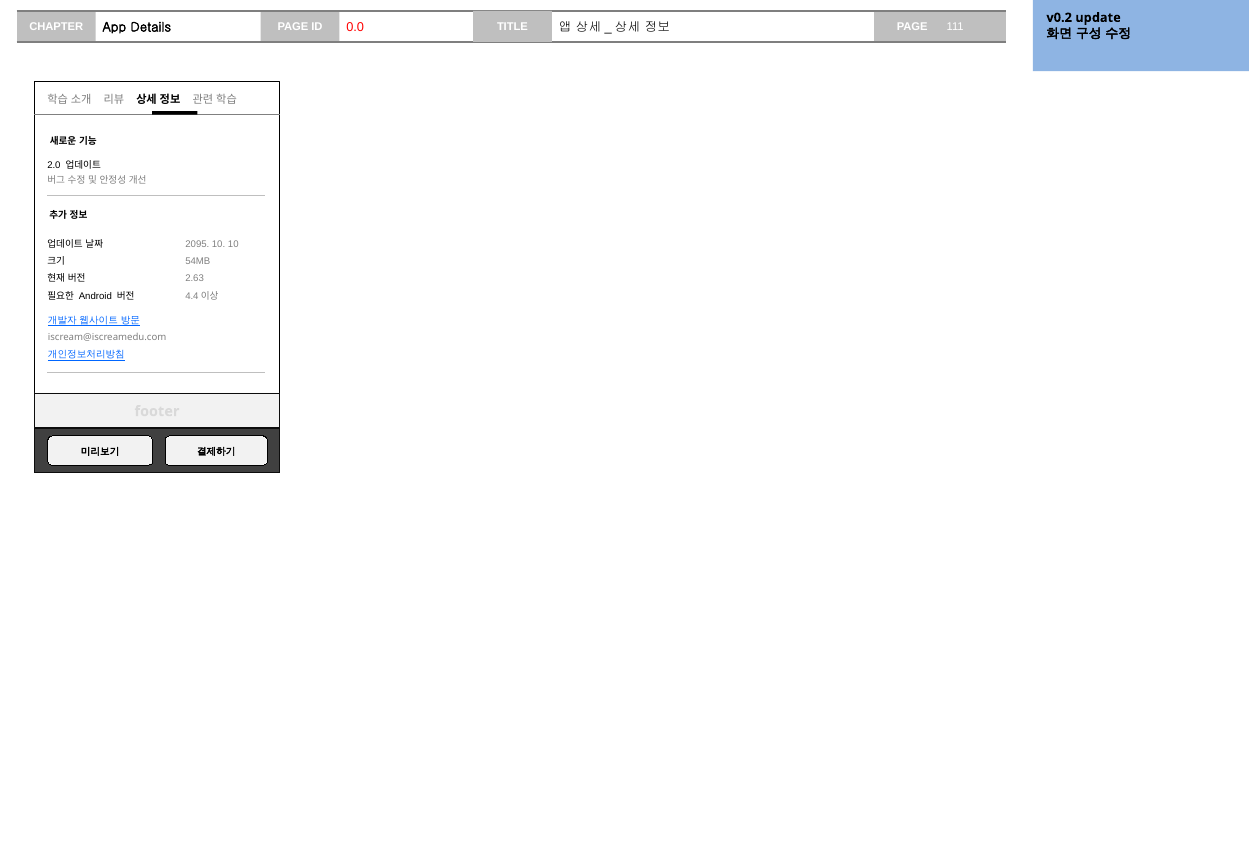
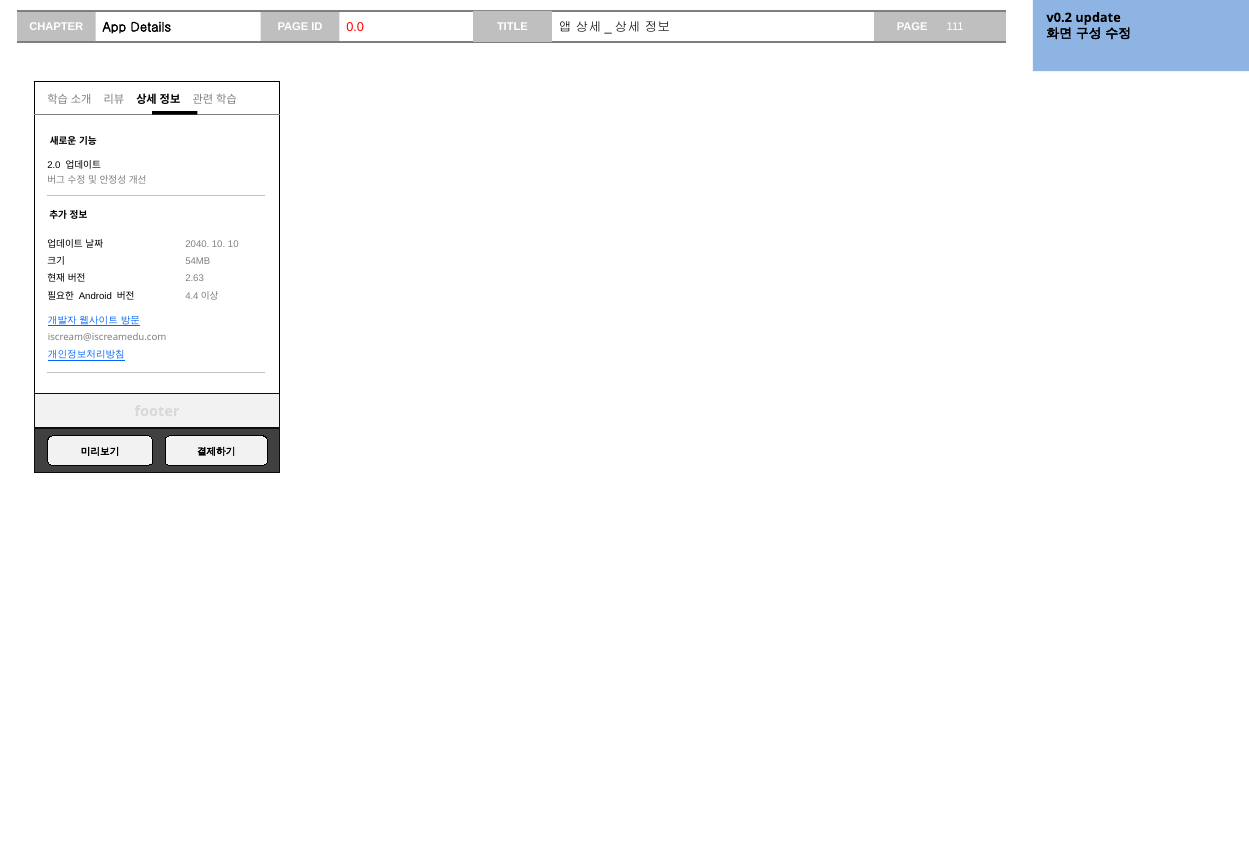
2095: 2095 -> 2040
